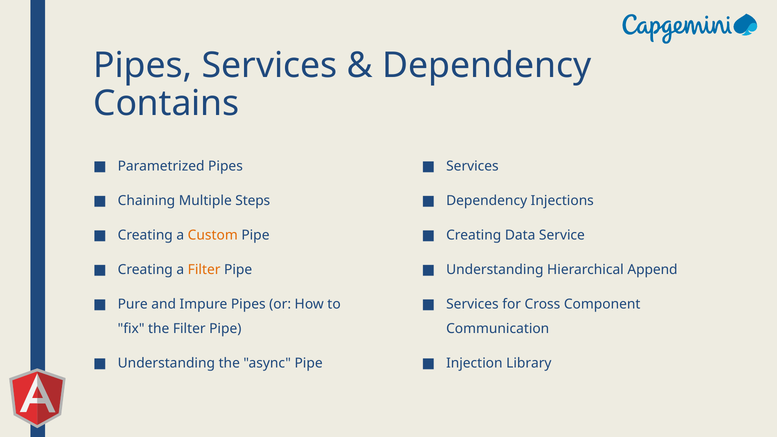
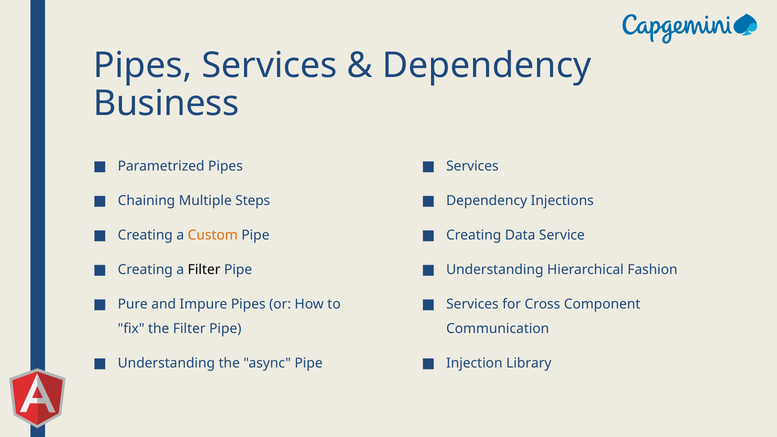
Contains: Contains -> Business
Filter at (204, 270) colour: orange -> black
Append: Append -> Fashion
